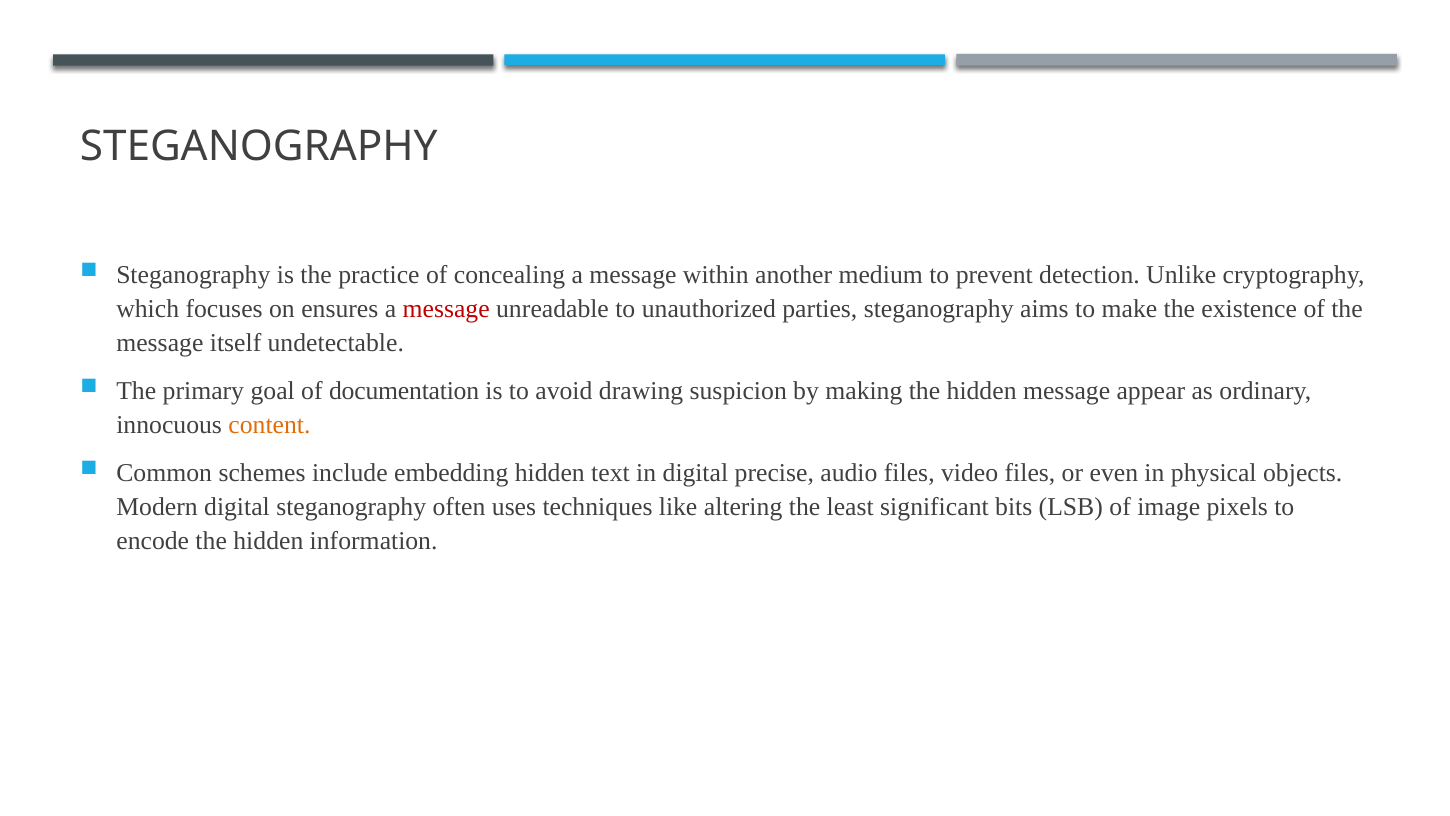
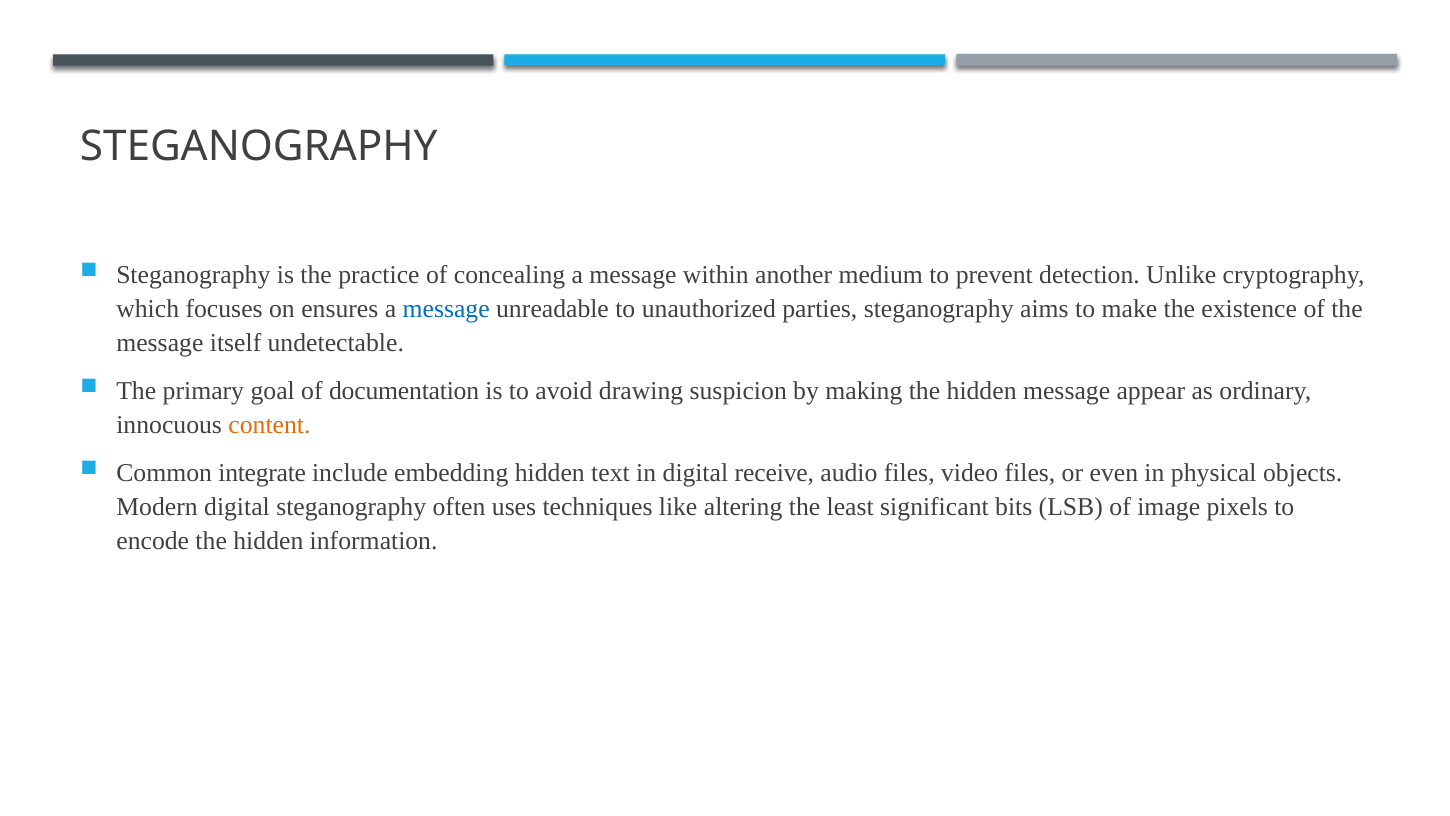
message at (446, 309) colour: red -> blue
schemes: schemes -> integrate
precise: precise -> receive
